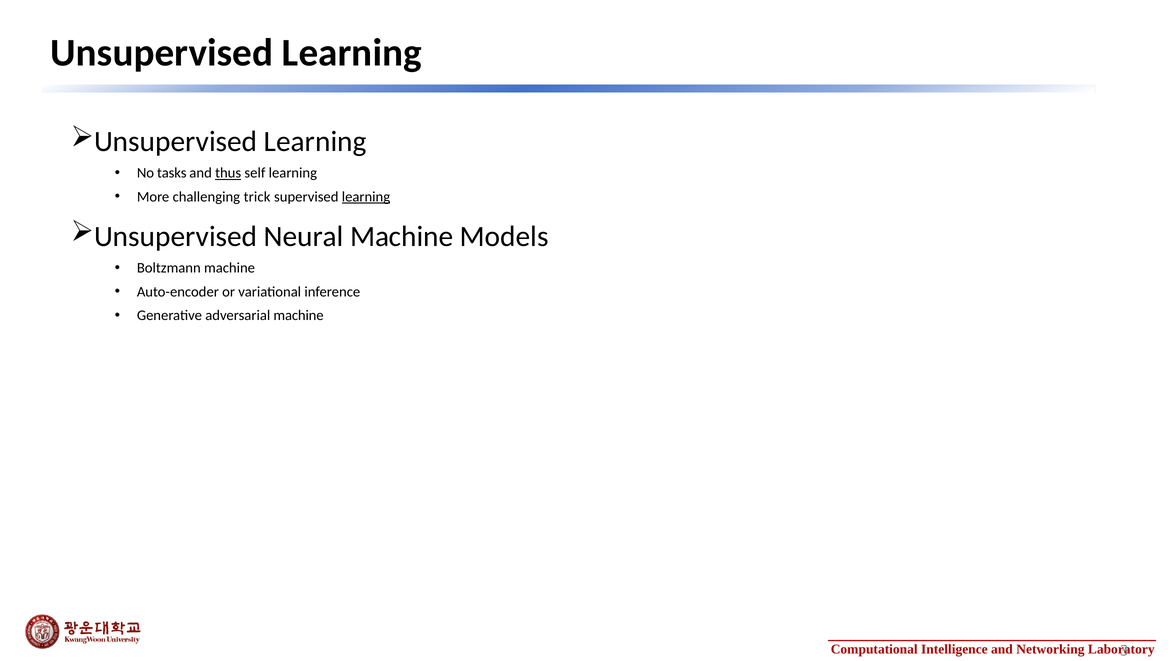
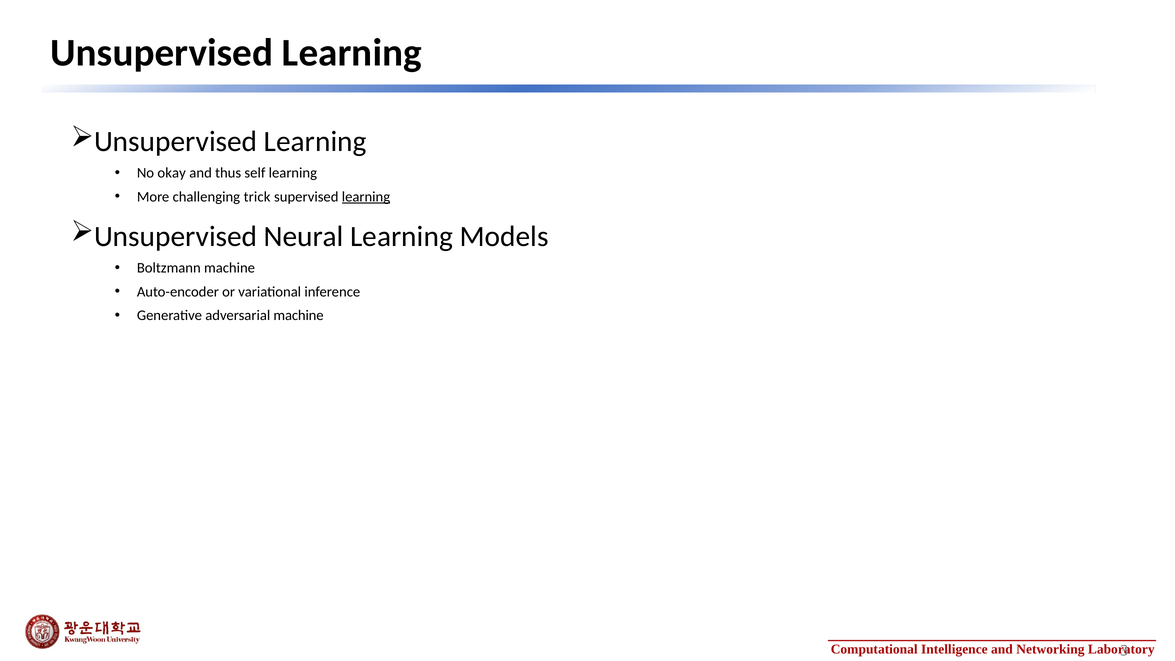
tasks: tasks -> okay
thus underline: present -> none
Neural Machine: Machine -> Learning
